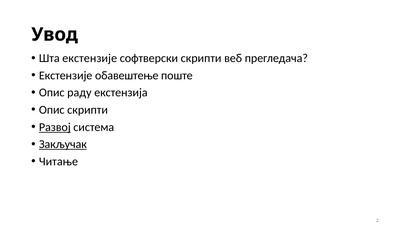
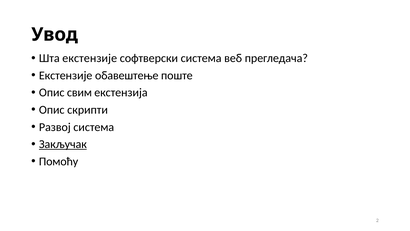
софтверски скрипти: скрипти -> система
раду: раду -> свим
Развој underline: present -> none
Читање: Читање -> Помоћу
